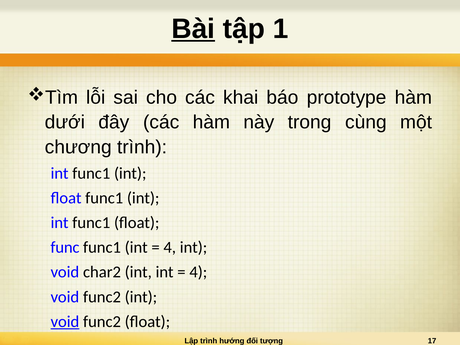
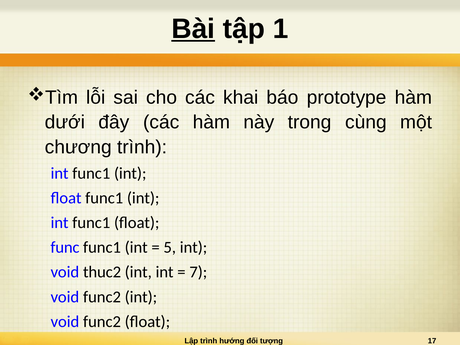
4 at (170, 247): 4 -> 5
char2: char2 -> thuc2
4 at (198, 272): 4 -> 7
void at (65, 322) underline: present -> none
